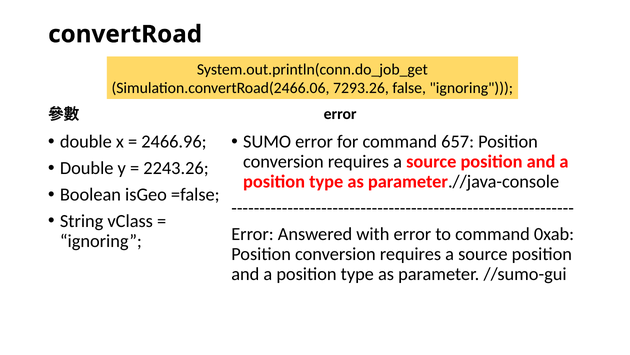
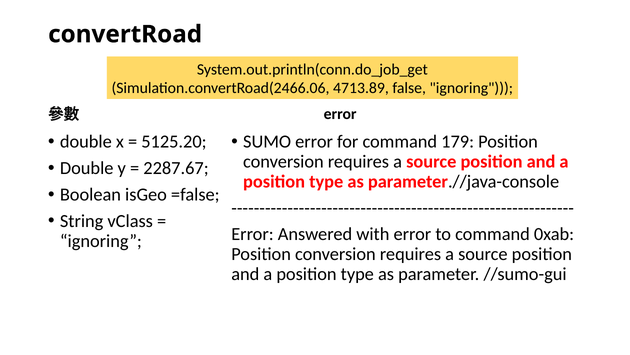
7293.26: 7293.26 -> 4713.89
2466.96: 2466.96 -> 5125.20
657: 657 -> 179
2243.26: 2243.26 -> 2287.67
